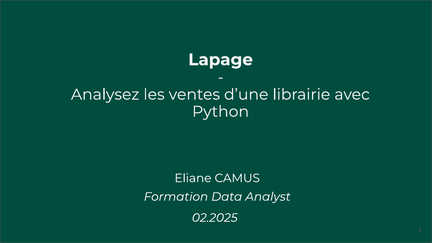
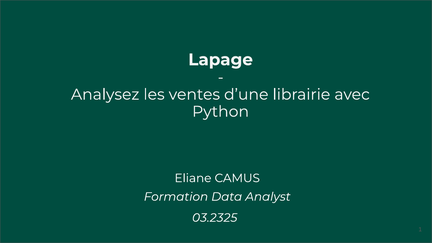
02.2025: 02.2025 -> 03.2325
